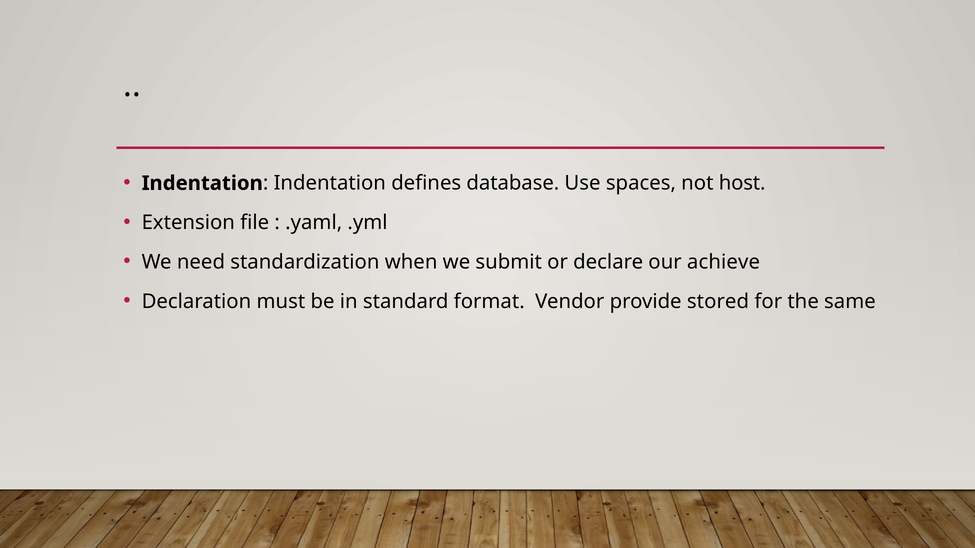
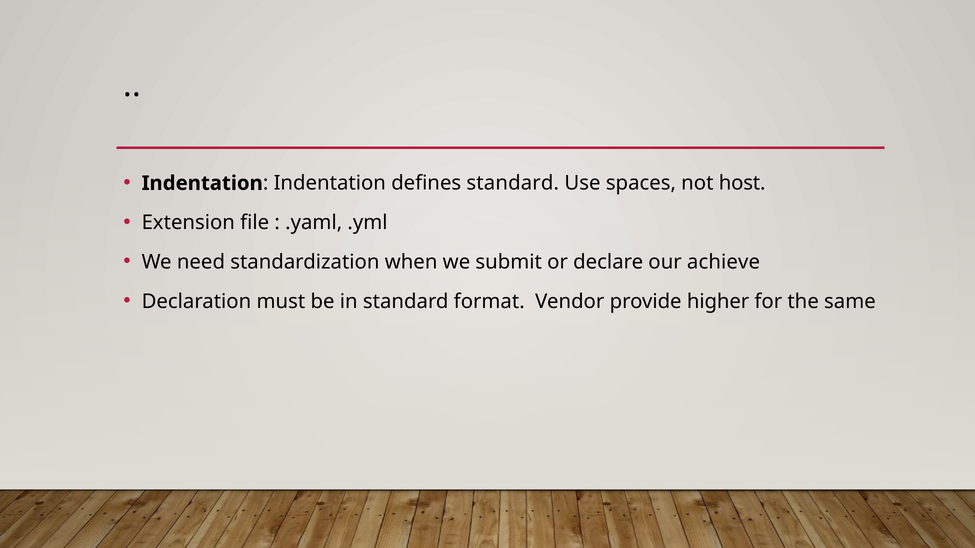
defines database: database -> standard
stored: stored -> higher
